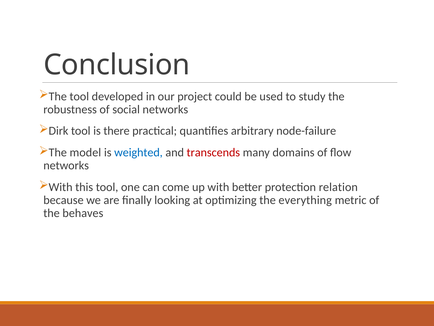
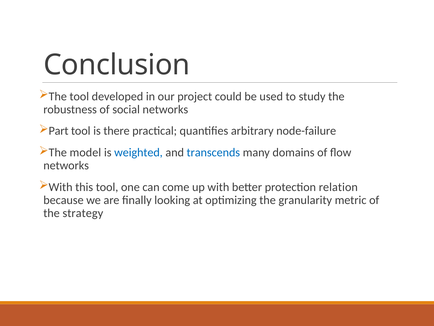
Dirk: Dirk -> Part
transcends colour: red -> blue
everything: everything -> granularity
behaves: behaves -> strategy
